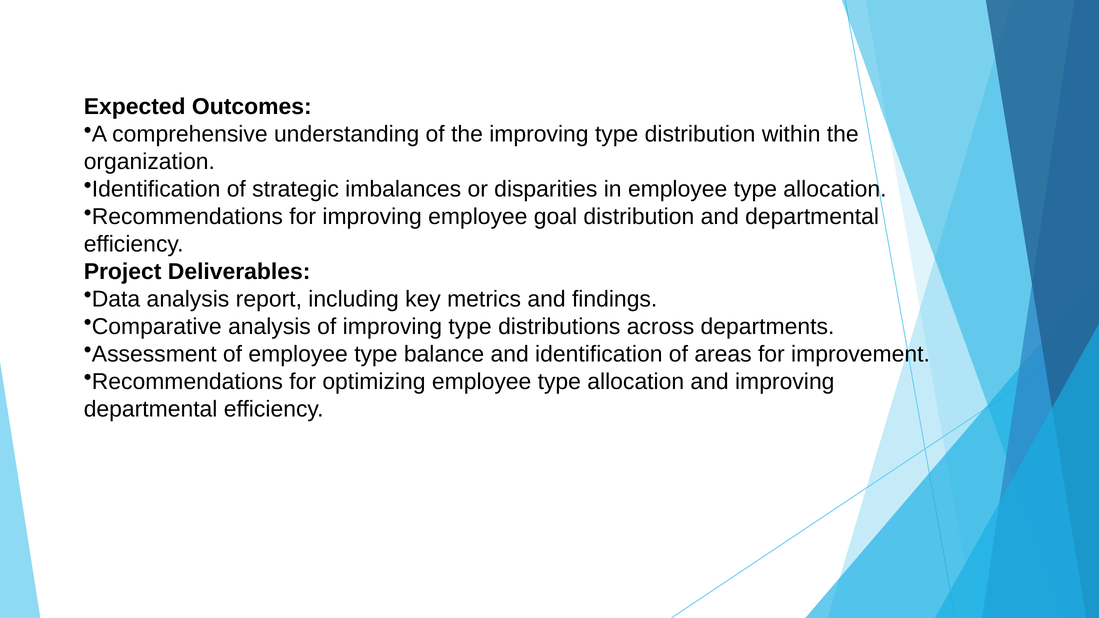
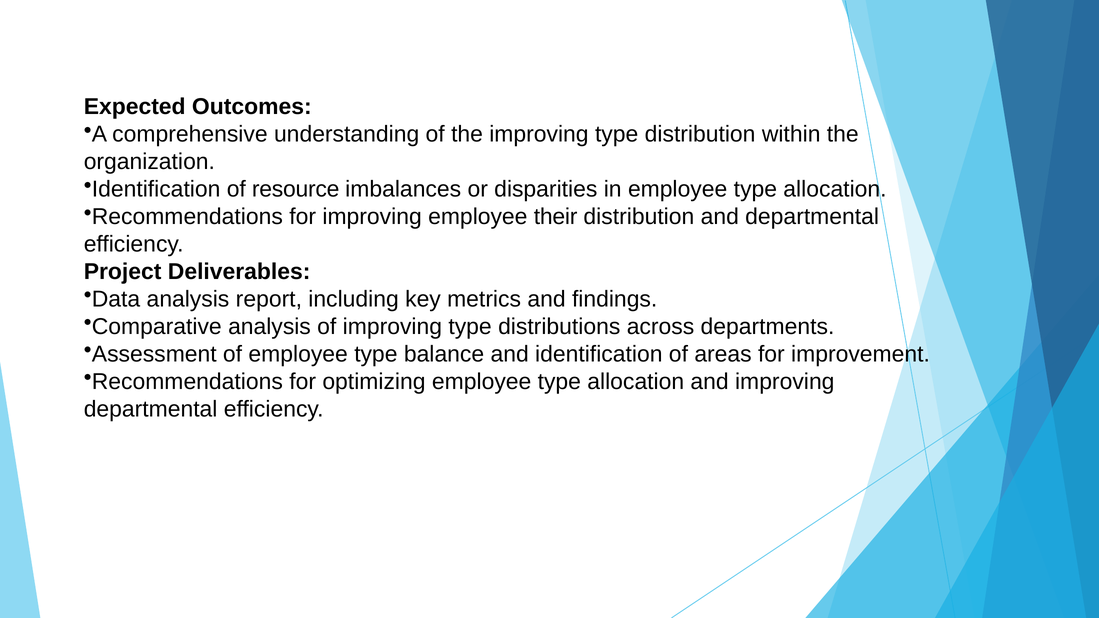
strategic: strategic -> resource
goal: goal -> their
